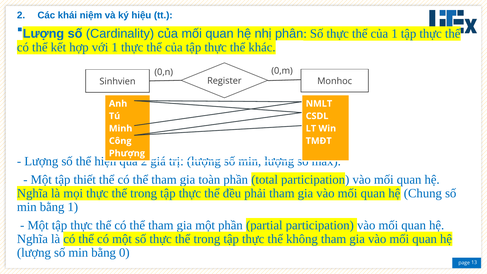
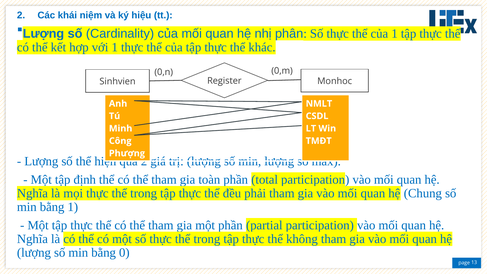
thiết: thiết -> định
